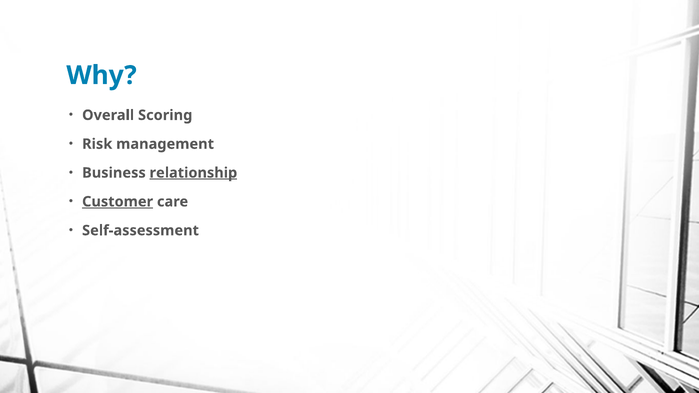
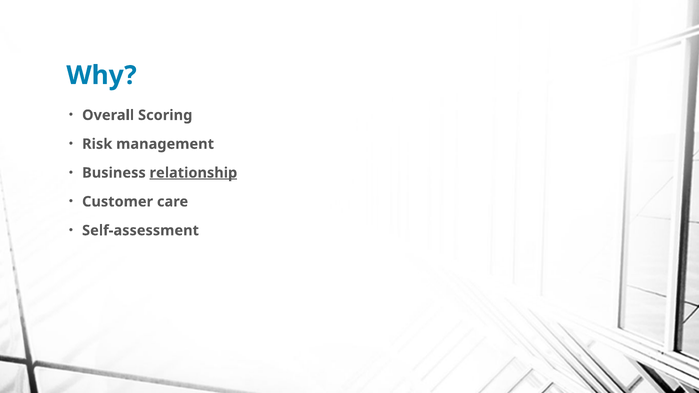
Customer underline: present -> none
